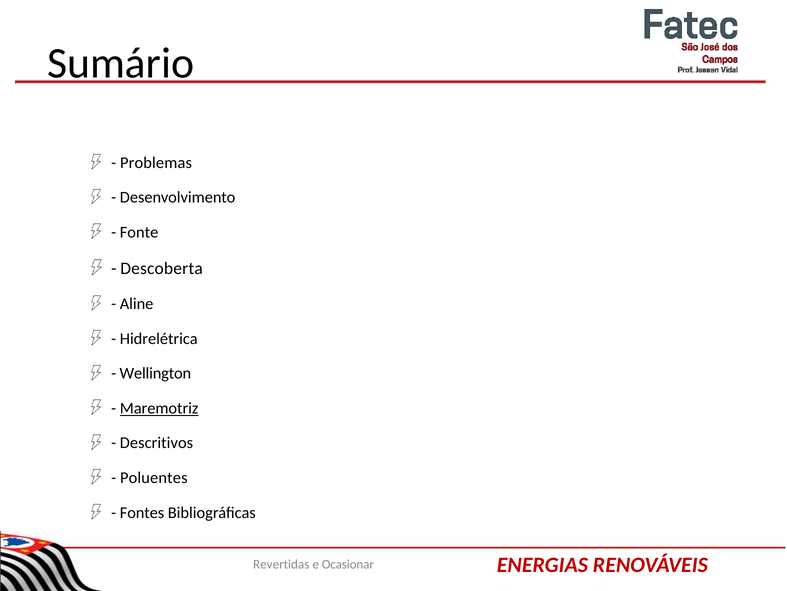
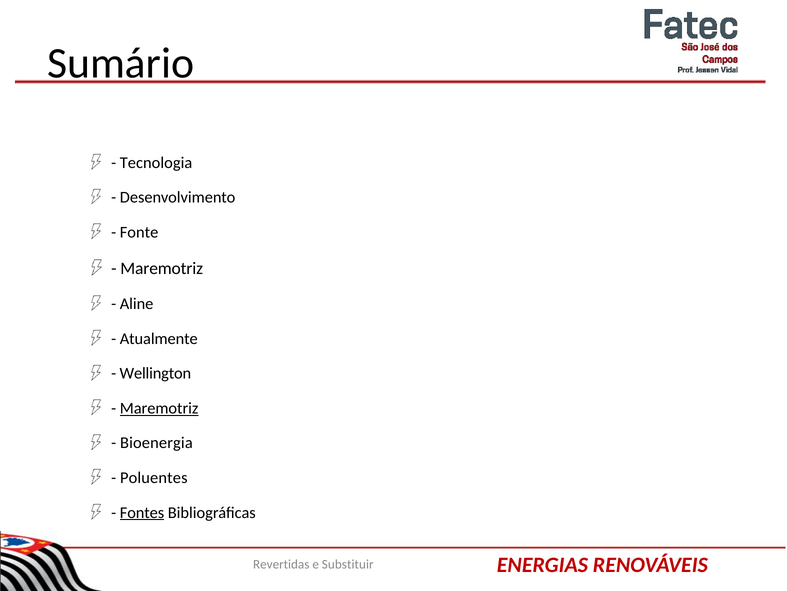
Problemas: Problemas -> Tecnologia
Descoberta at (162, 268): Descoberta -> Maremotriz
Hidrelétrica: Hidrelétrica -> Atualmente
Descritivos: Descritivos -> Bioenergia
Fontes underline: none -> present
Ocasionar: Ocasionar -> Substituir
